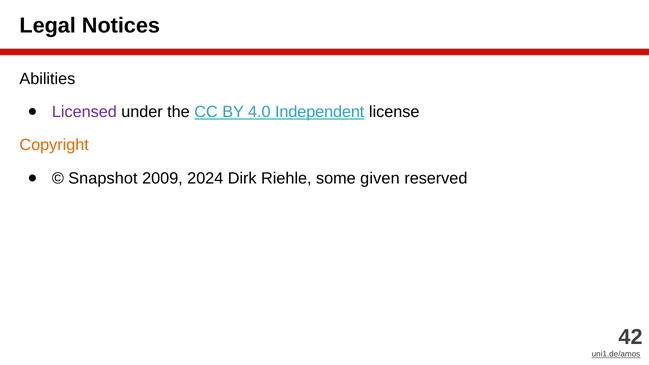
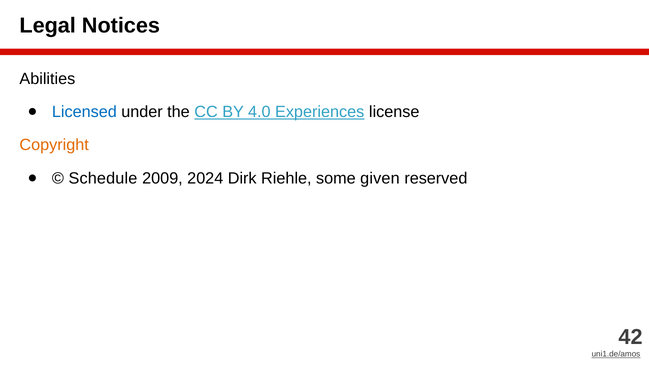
Licensed colour: purple -> blue
Independent: Independent -> Experiences
Snapshot: Snapshot -> Schedule
